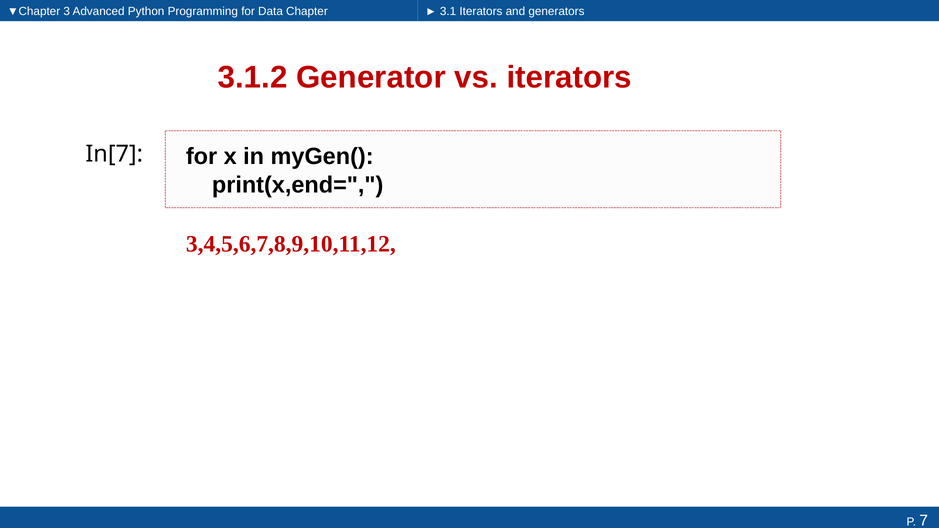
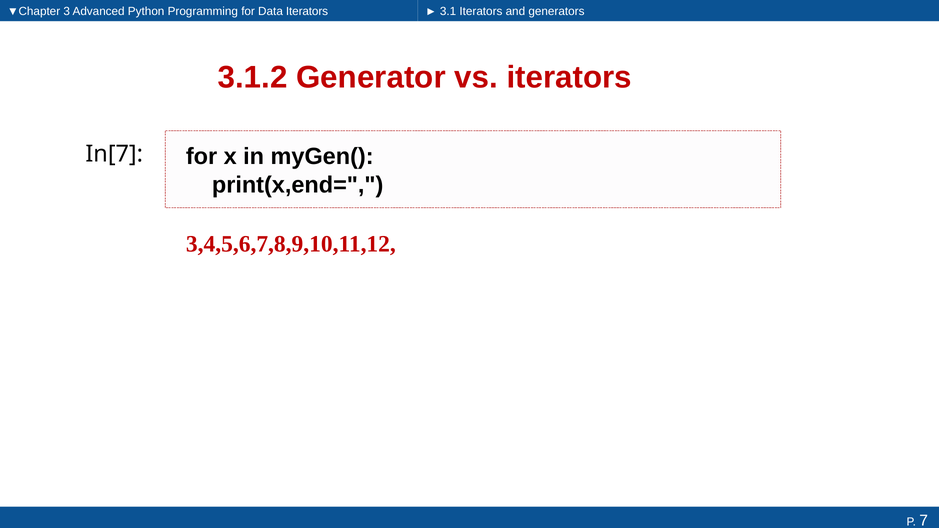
Data Chapter: Chapter -> Iterators
